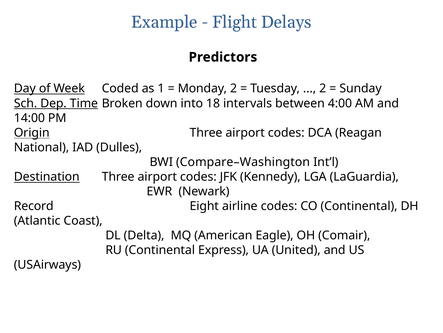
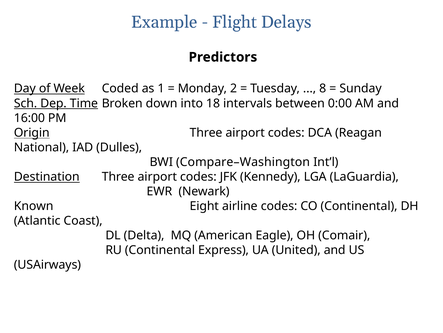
2 at (323, 89): 2 -> 8
4:00: 4:00 -> 0:00
14:00: 14:00 -> 16:00
Record: Record -> Known
